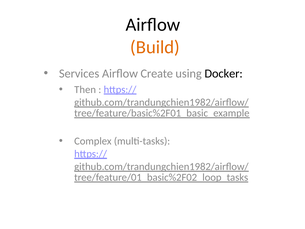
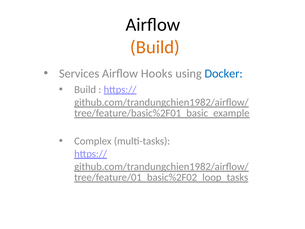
Create: Create -> Hooks
Docker colour: black -> blue
Then at (85, 89): Then -> Build
